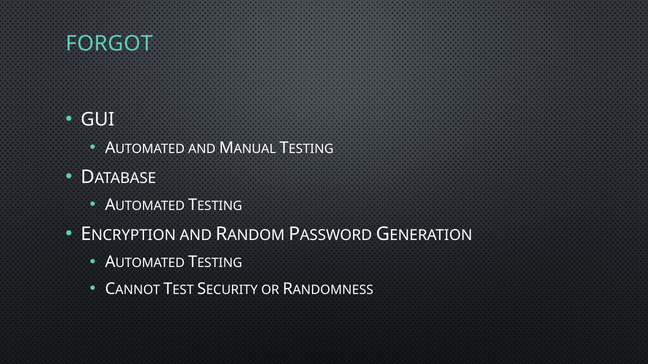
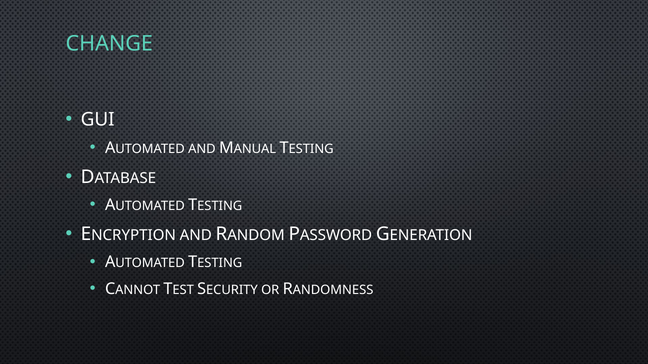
FORGOT: FORGOT -> CHANGE
